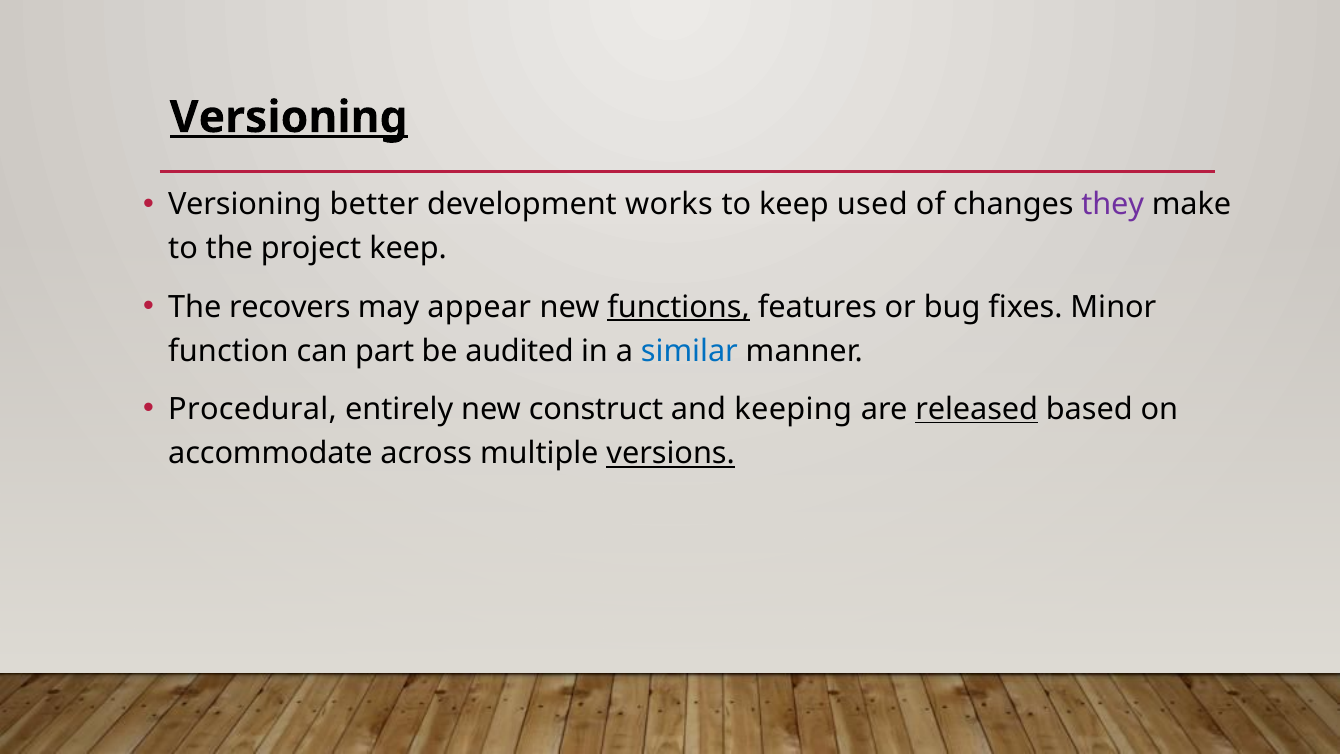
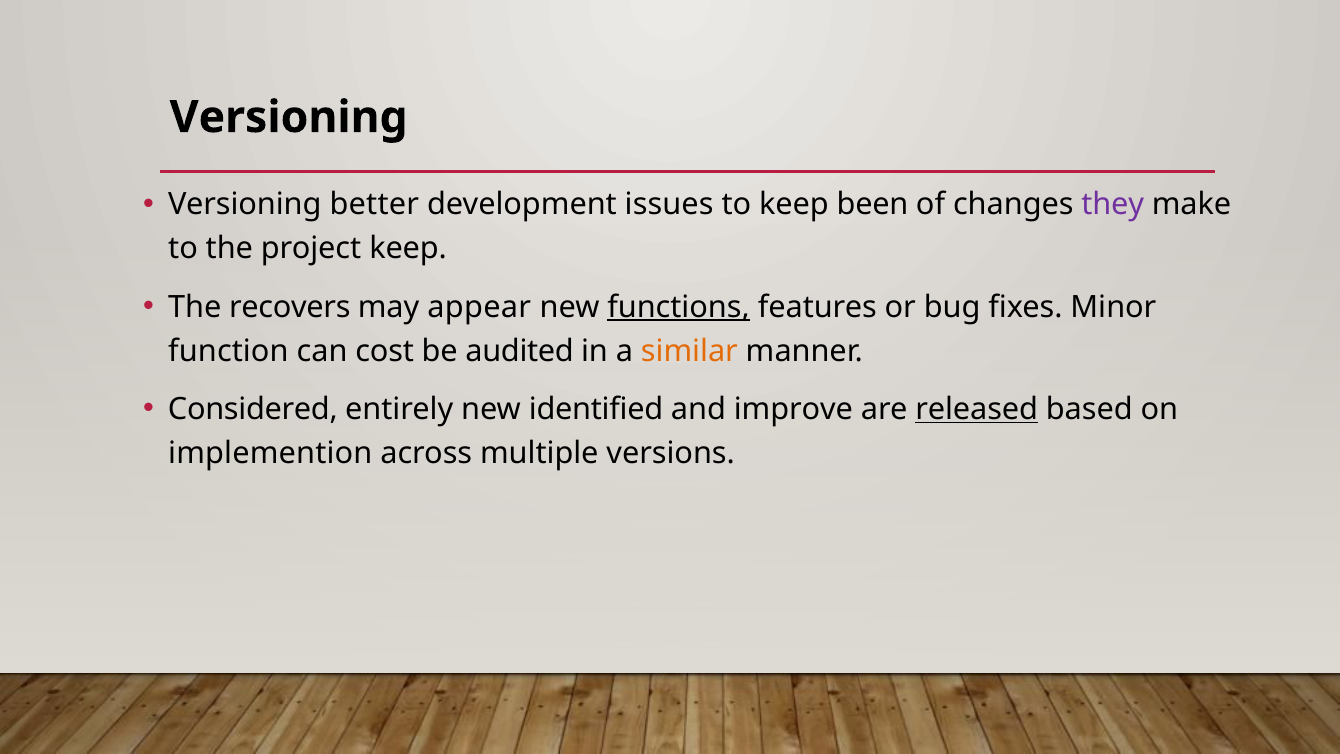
Versioning at (289, 117) underline: present -> none
works: works -> issues
used: used -> been
part: part -> cost
similar colour: blue -> orange
Procedural: Procedural -> Considered
construct: construct -> identified
keeping: keeping -> improve
accommodate: accommodate -> implemention
versions underline: present -> none
